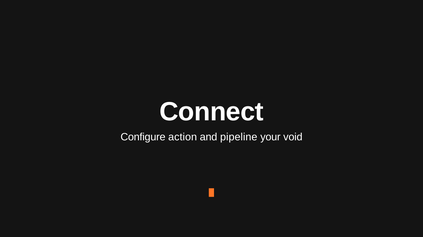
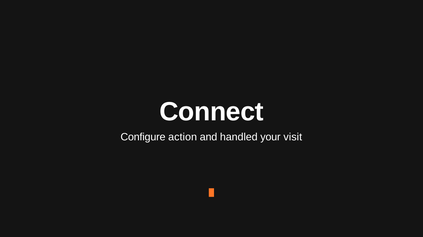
pipeline: pipeline -> handled
void: void -> visit
